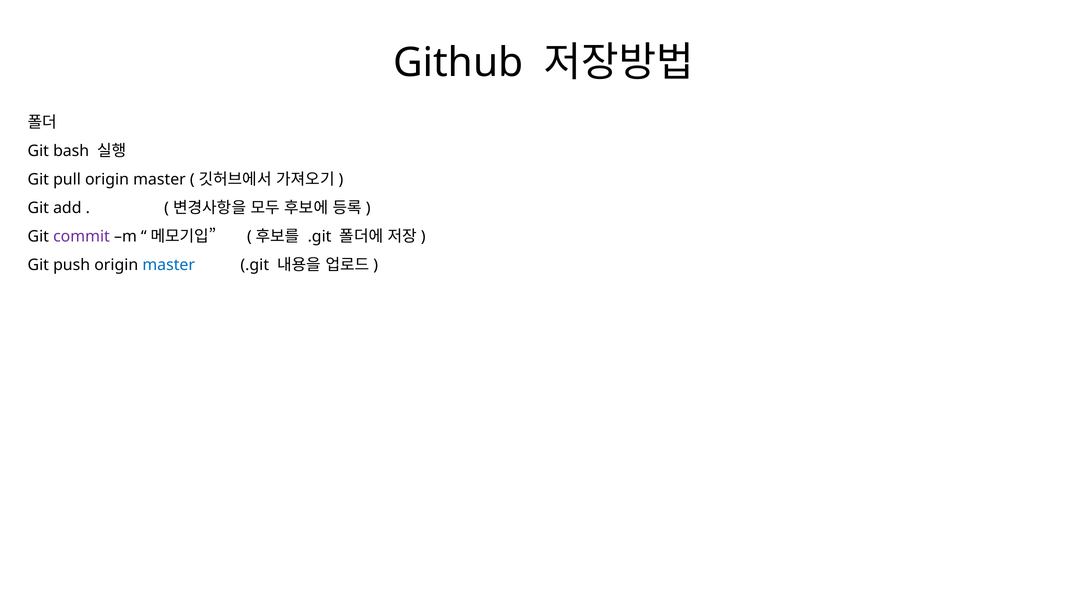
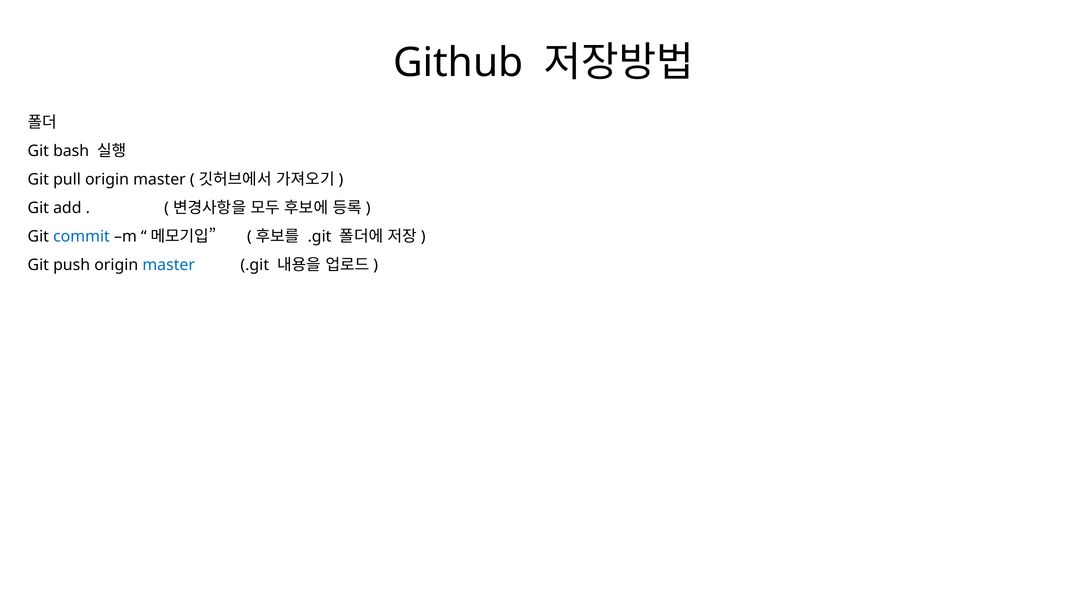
commit colour: purple -> blue
